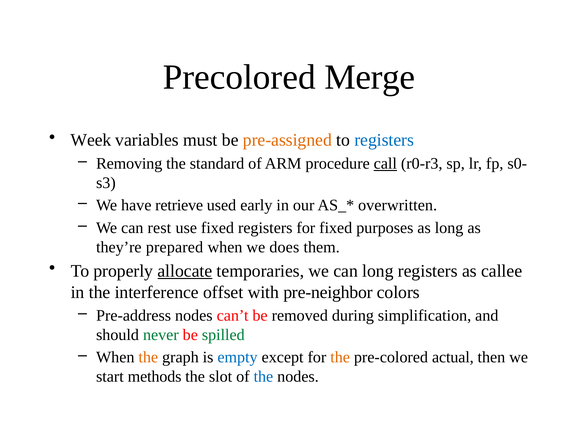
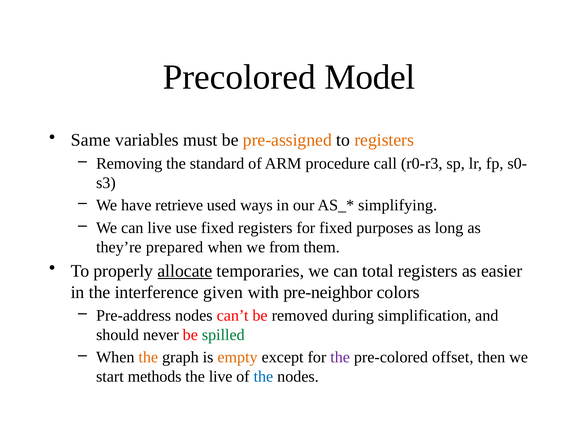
Merge: Merge -> Model
Week: Week -> Same
registers at (384, 140) colour: blue -> orange
call underline: present -> none
early: early -> ways
overwritten: overwritten -> simplifying
can rest: rest -> live
does: does -> from
can long: long -> total
callee: callee -> easier
offset: offset -> given
never colour: green -> black
empty colour: blue -> orange
the at (340, 357) colour: orange -> purple
actual: actual -> offset
the slot: slot -> live
